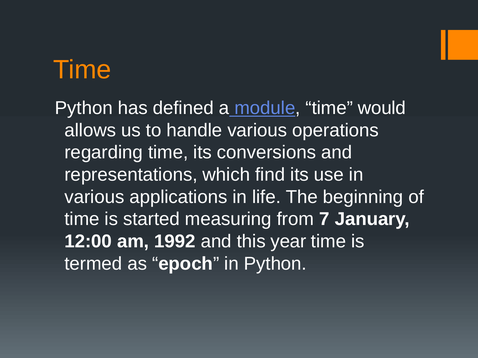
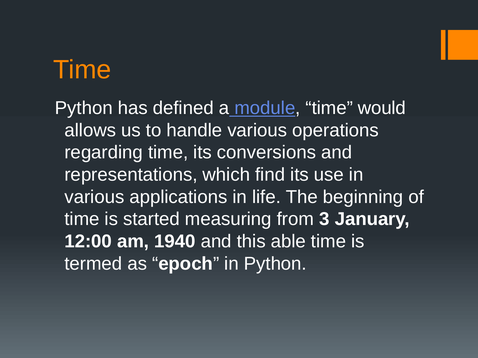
7: 7 -> 3
1992: 1992 -> 1940
year: year -> able
